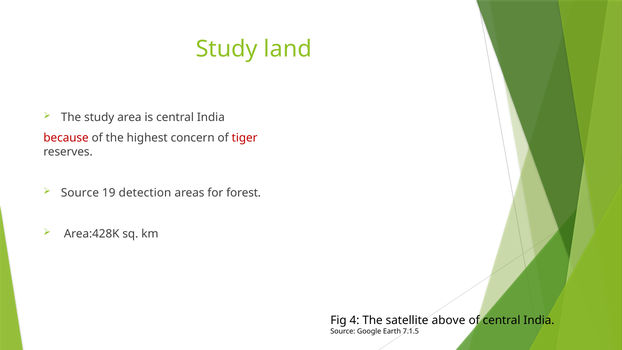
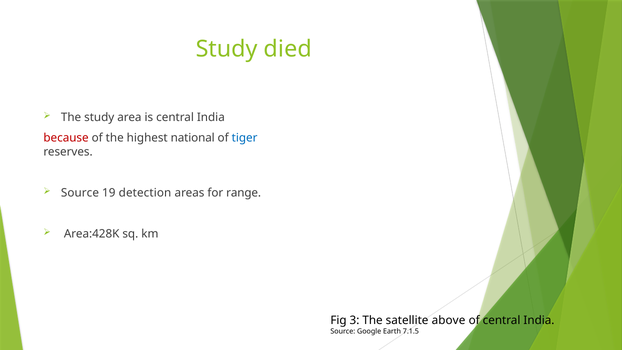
land: land -> died
concern: concern -> national
tiger colour: red -> blue
forest: forest -> range
4: 4 -> 3
